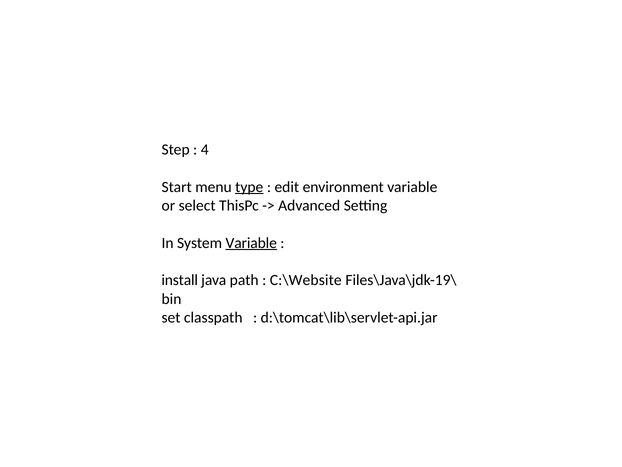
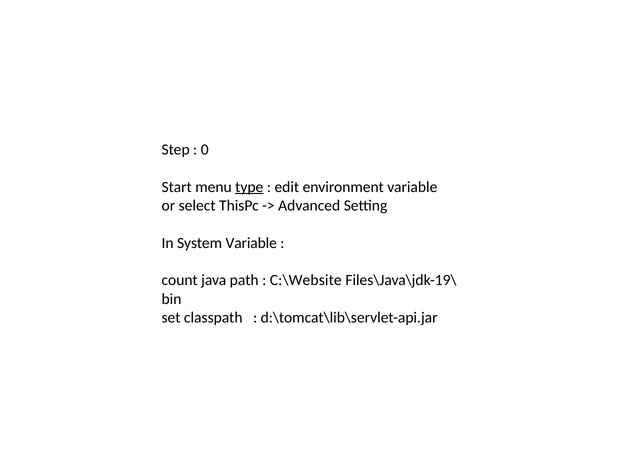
4: 4 -> 0
Variable at (251, 243) underline: present -> none
install: install -> count
